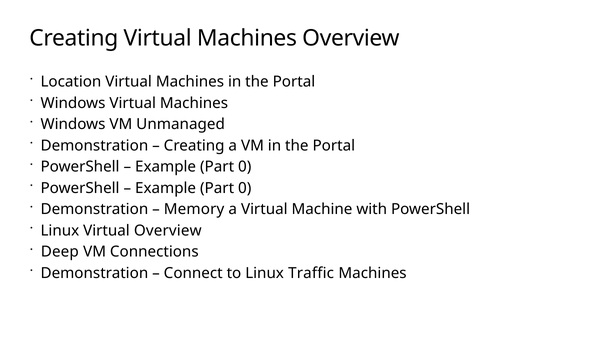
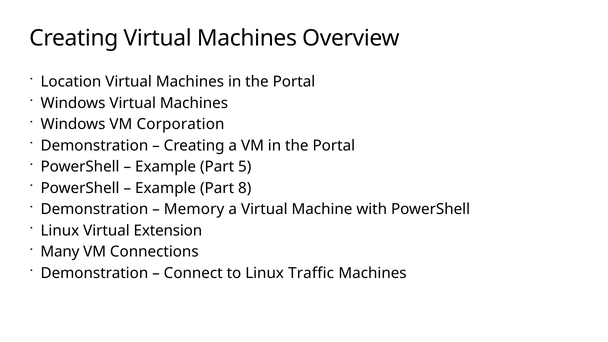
Unmanaged: Unmanaged -> Corporation
0 at (245, 167): 0 -> 5
0 at (245, 188): 0 -> 8
Virtual Overview: Overview -> Extension
Deep: Deep -> Many
